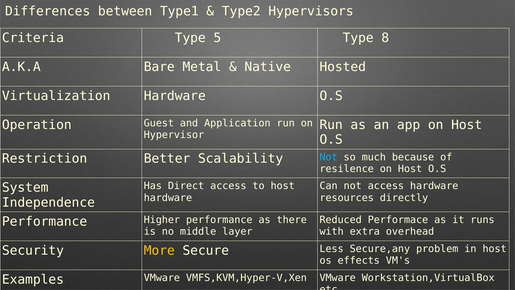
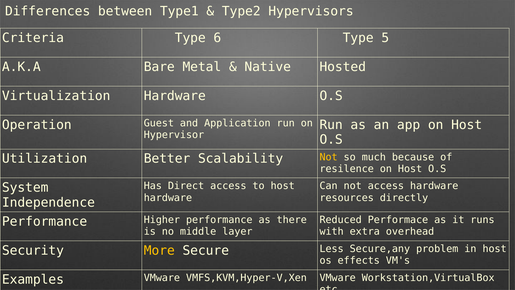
5: 5 -> 6
8: 8 -> 5
Restriction: Restriction -> Utilization
Not at (329, 157) colour: light blue -> yellow
